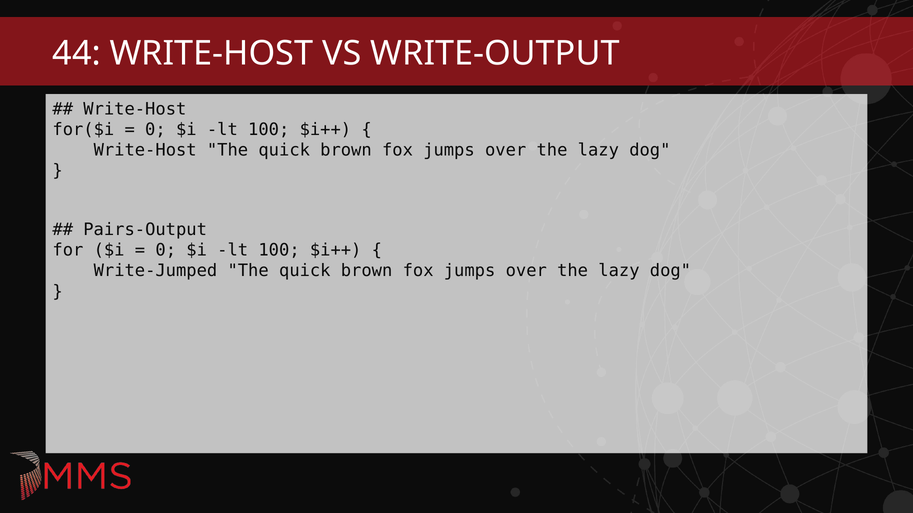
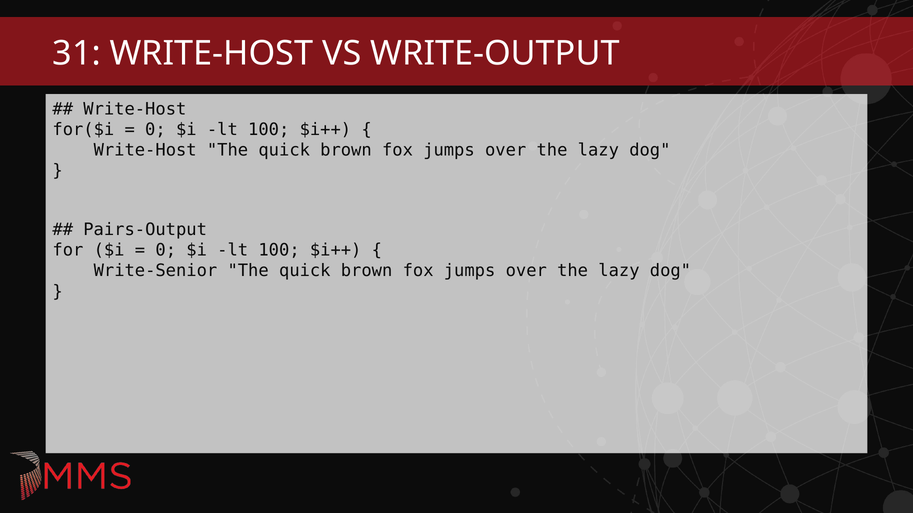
44: 44 -> 31
Write-Jumped: Write-Jumped -> Write-Senior
